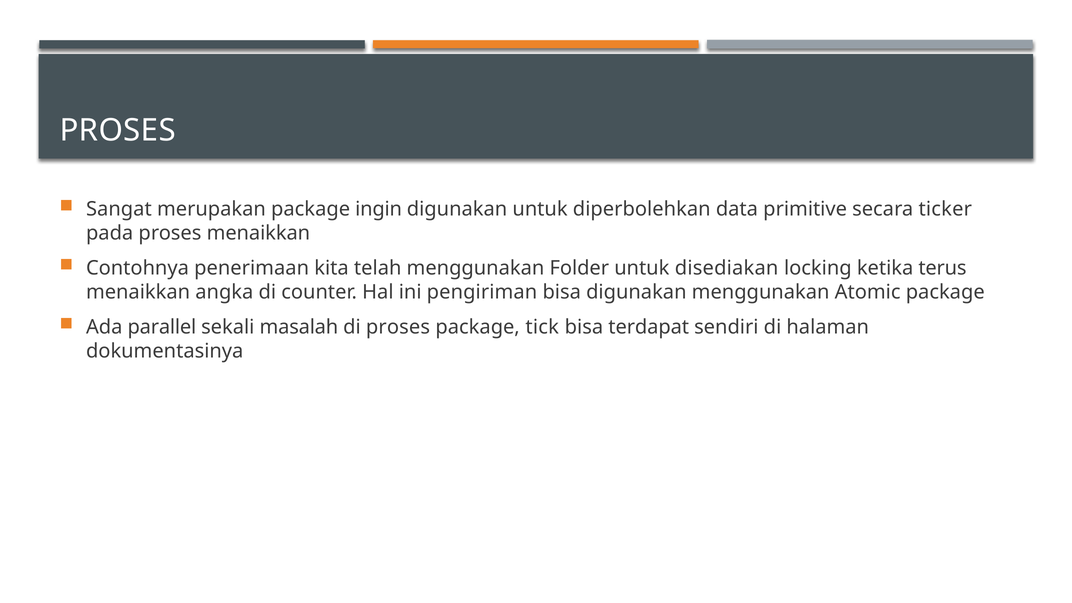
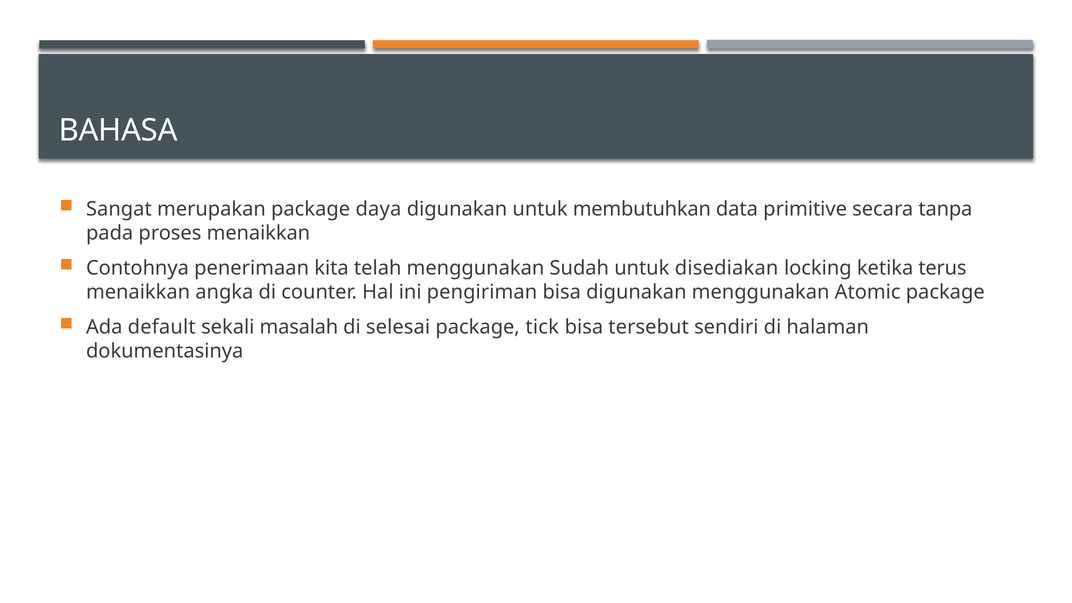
PROSES at (118, 130): PROSES -> BAHASA
ingin: ingin -> daya
diperbolehkan: diperbolehkan -> membutuhkan
ticker: ticker -> tanpa
Folder: Folder -> Sudah
parallel: parallel -> default
di proses: proses -> selesai
terdapat: terdapat -> tersebut
